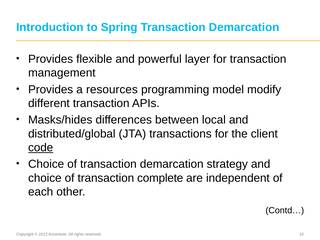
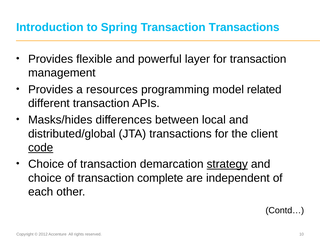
Spring Transaction Demarcation: Demarcation -> Transactions
modify: modify -> related
strategy underline: none -> present
